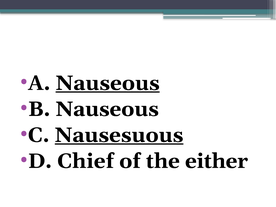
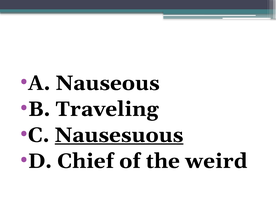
Nauseous at (108, 83) underline: present -> none
B Nauseous: Nauseous -> Traveling
either: either -> weird
